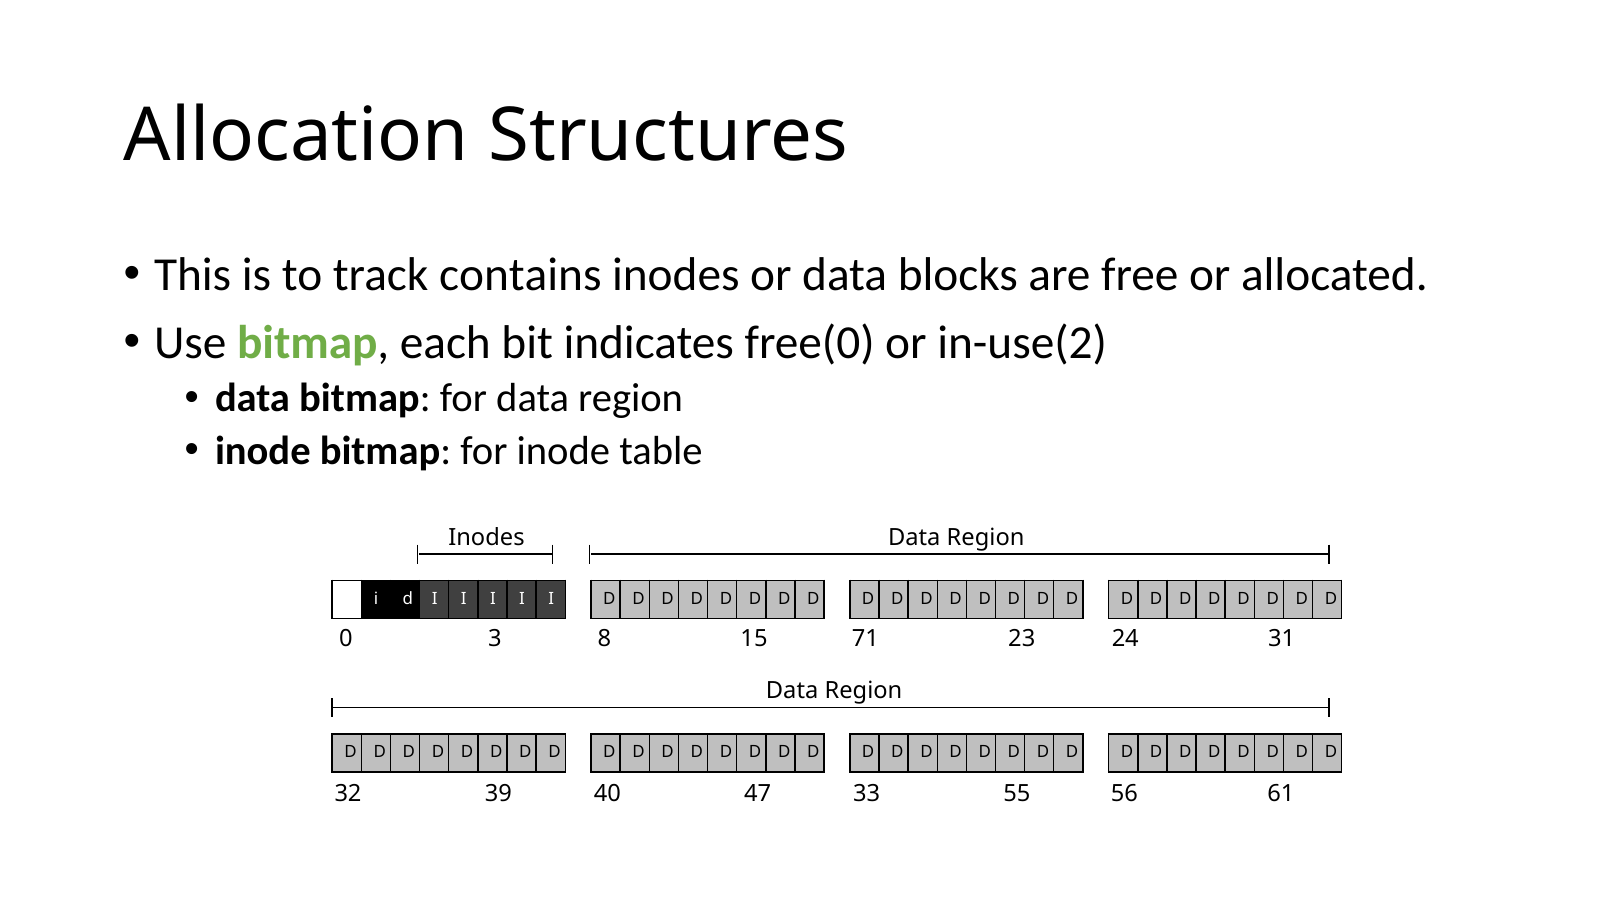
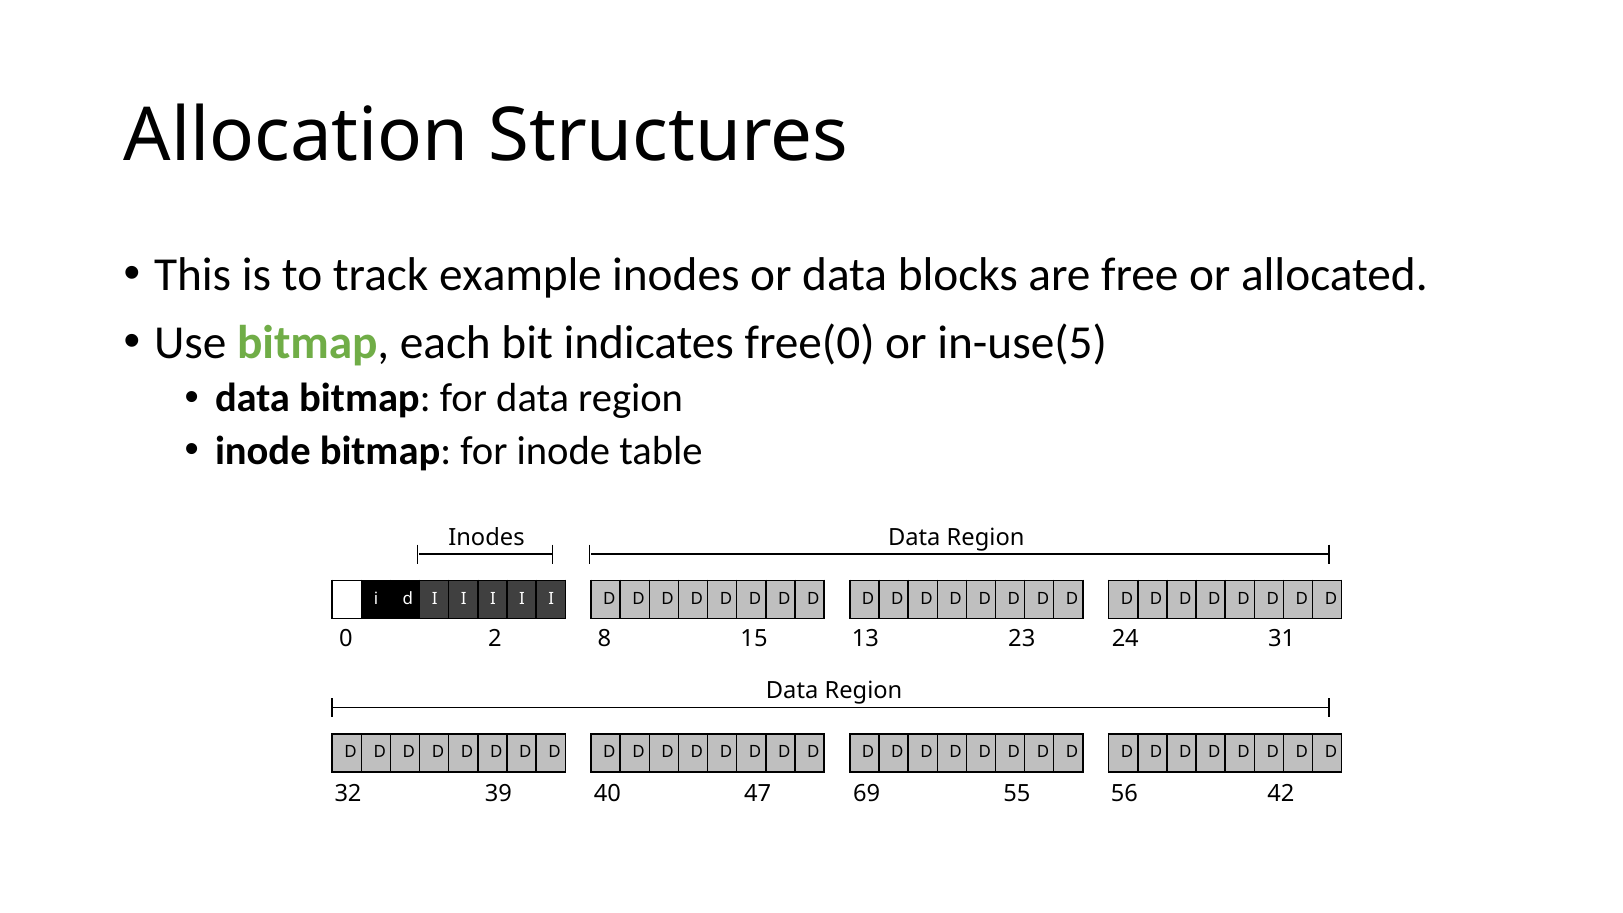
contains: contains -> example
in-use(2: in-use(2 -> in-use(5
3: 3 -> 2
71: 71 -> 13
33: 33 -> 69
61: 61 -> 42
